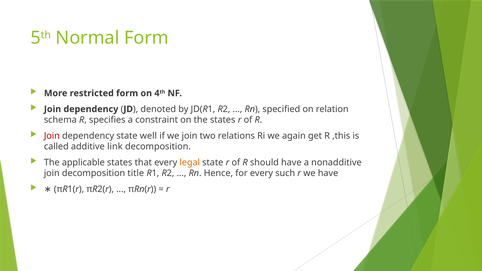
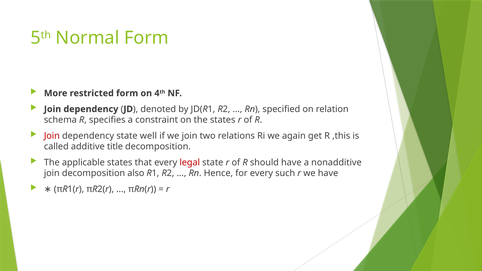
link: link -> title
legal colour: orange -> red
title: title -> also
